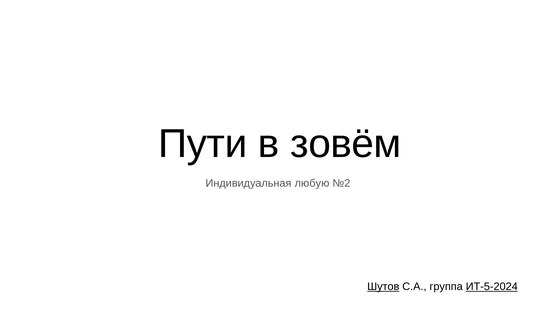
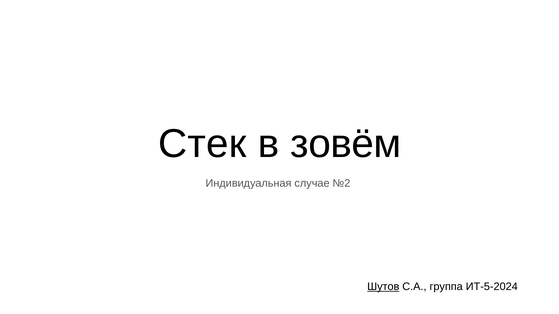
Пути: Пути -> Стек
любую: любую -> случае
ИТ-5-2024 underline: present -> none
